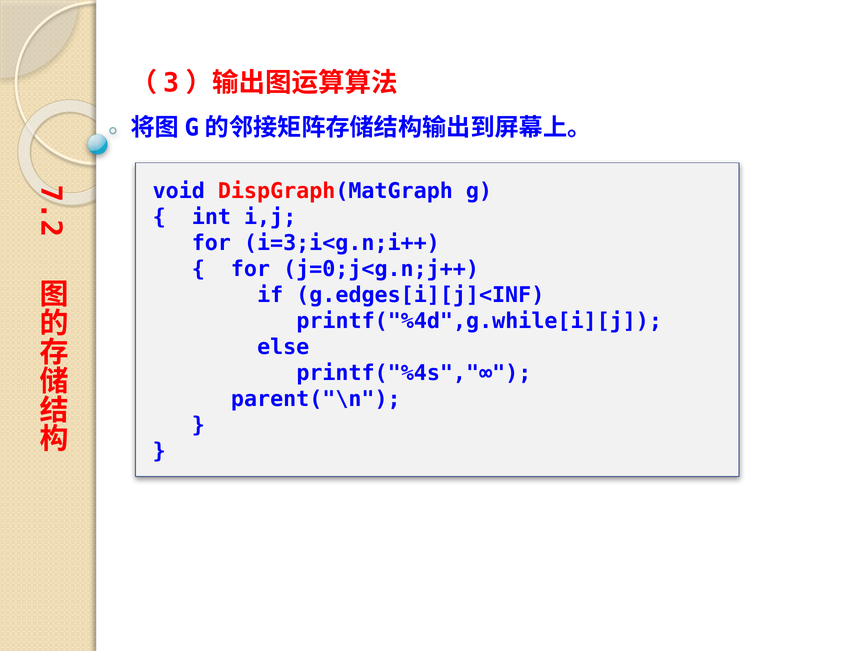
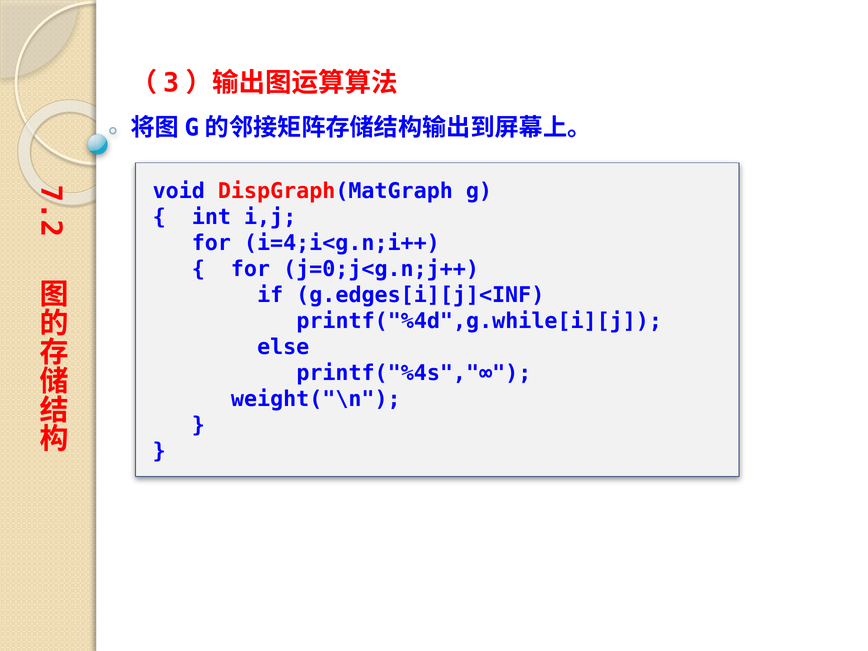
i=3;i<g.n;i++: i=3;i<g.n;i++ -> i=4;i<g.n;i++
parent("\n: parent("\n -> weight("\n
